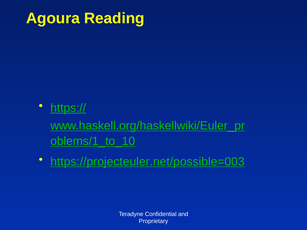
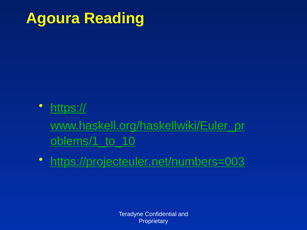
https://projecteuler.net/possible=003: https://projecteuler.net/possible=003 -> https://projecteuler.net/numbers=003
